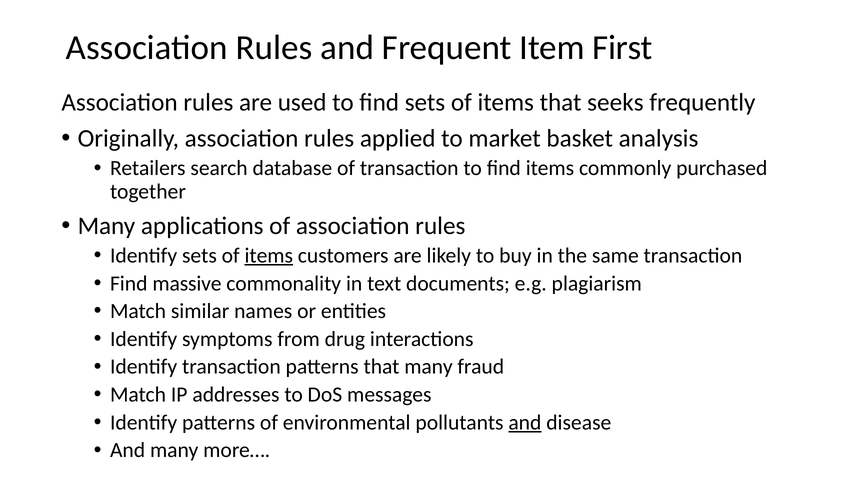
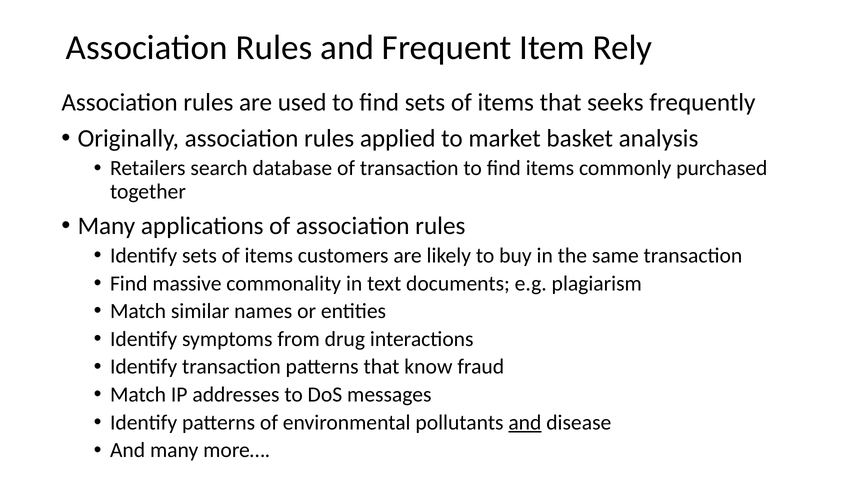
First: First -> Rely
items at (269, 256) underline: present -> none
that many: many -> know
